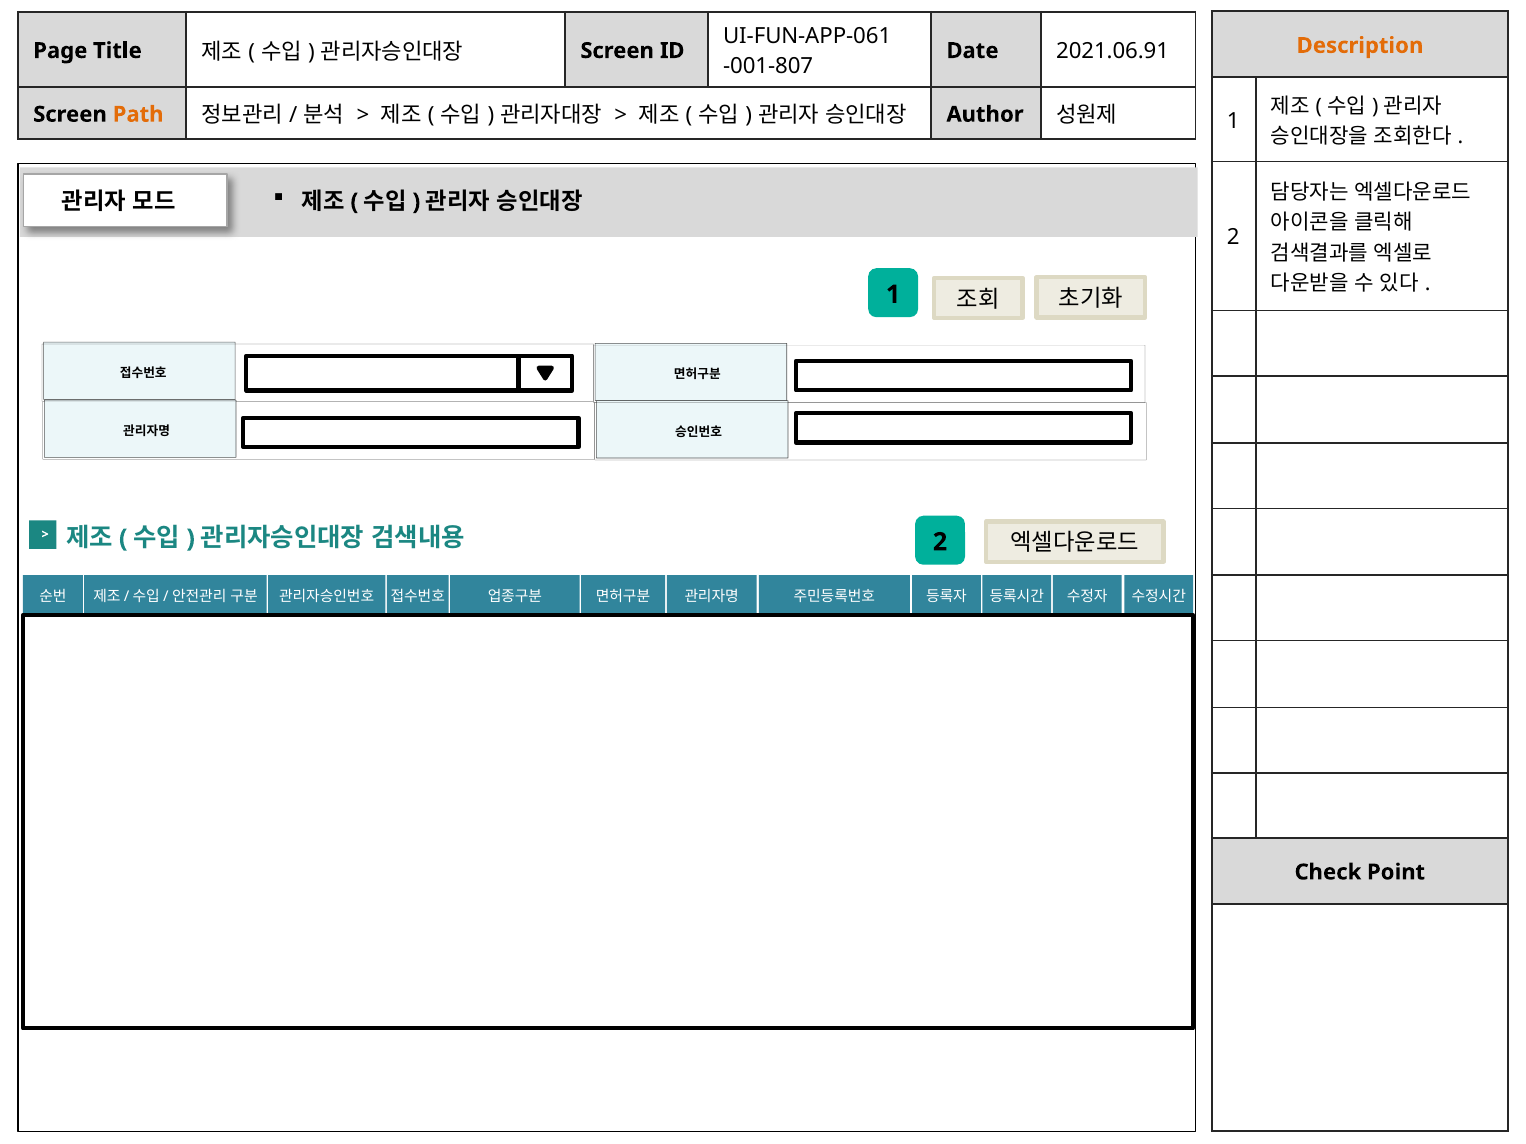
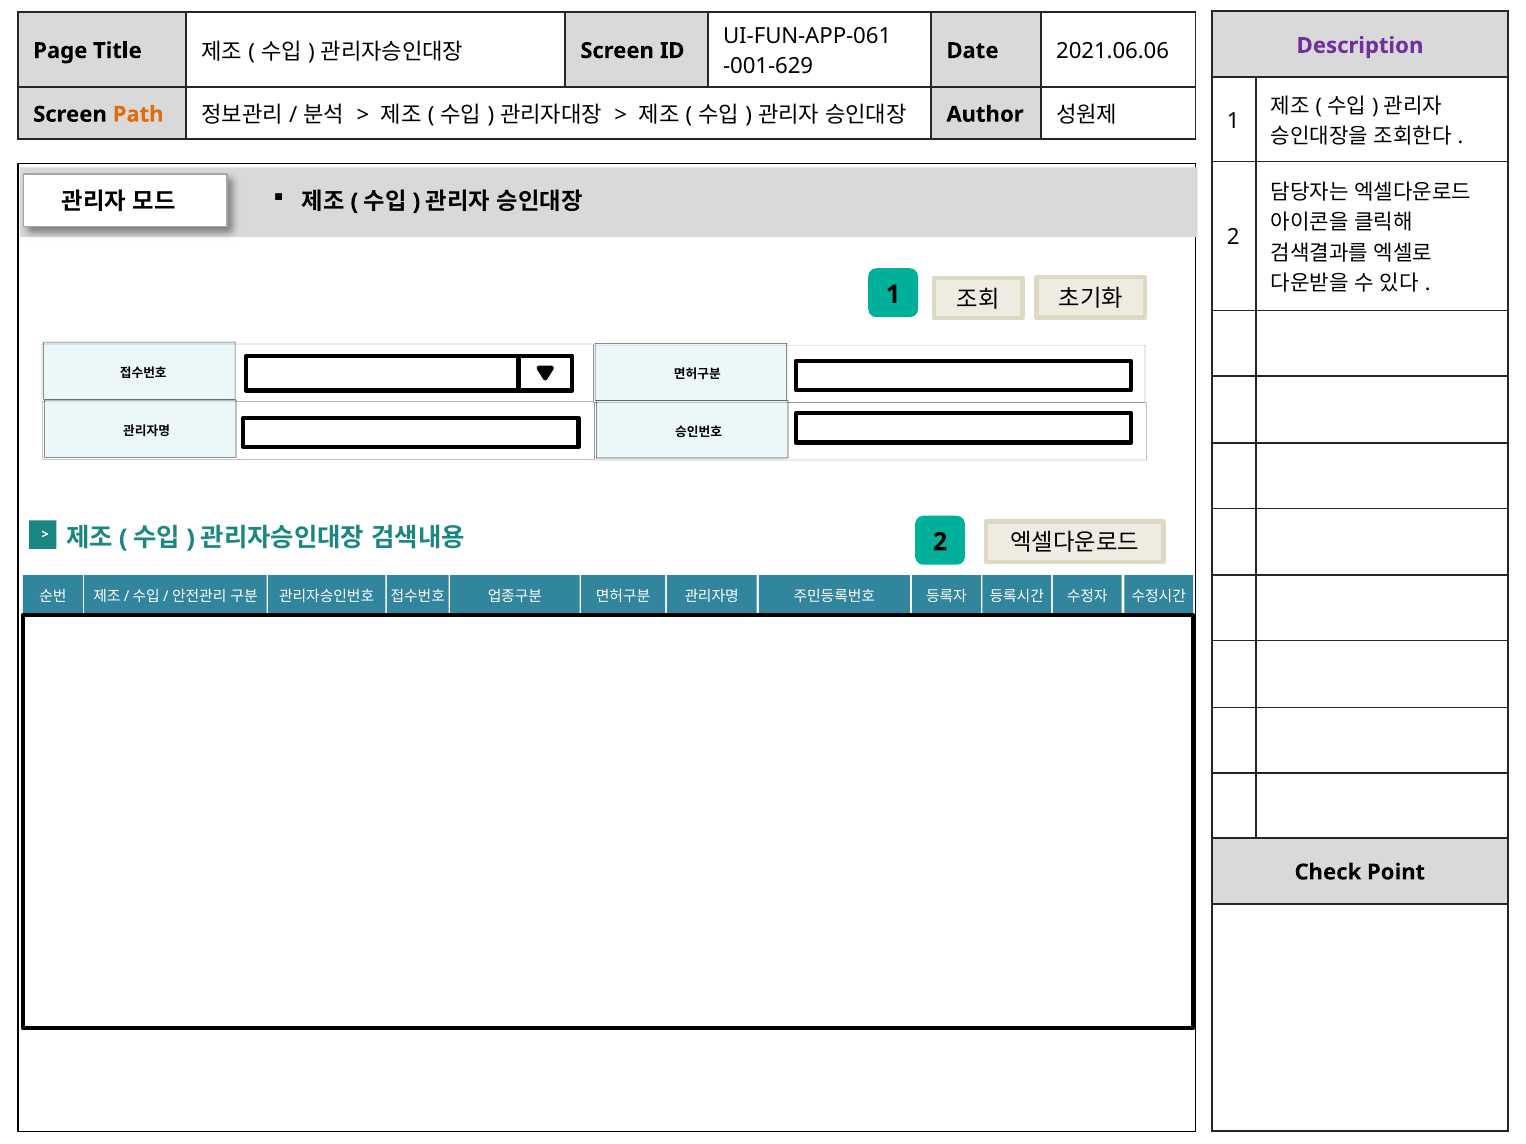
Description colour: orange -> purple
2021.06.91: 2021.06.91 -> 2021.06.06
-001-807: -001-807 -> -001-629
